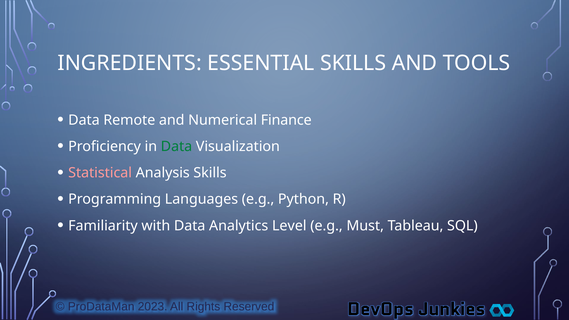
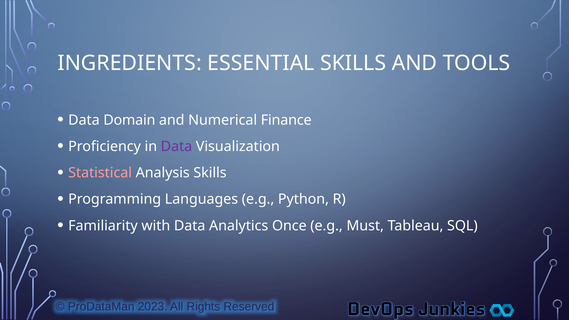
Remote: Remote -> Domain
Data at (176, 146) colour: green -> purple
Level: Level -> Once
